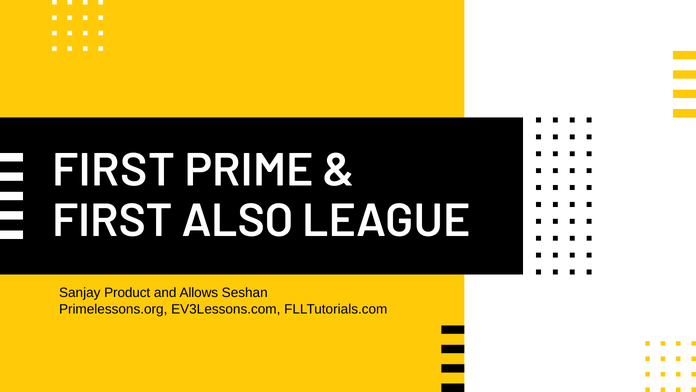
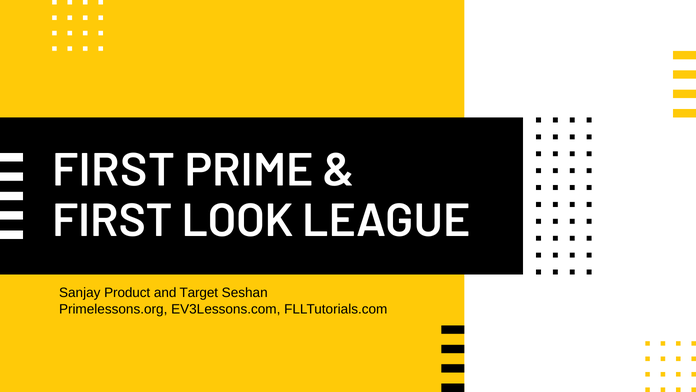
ALSO: ALSO -> LOOK
Allows: Allows -> Target
